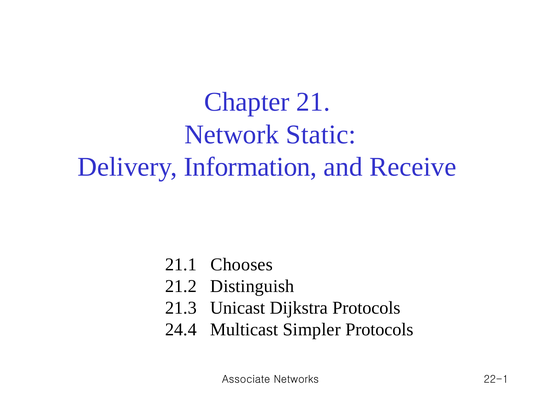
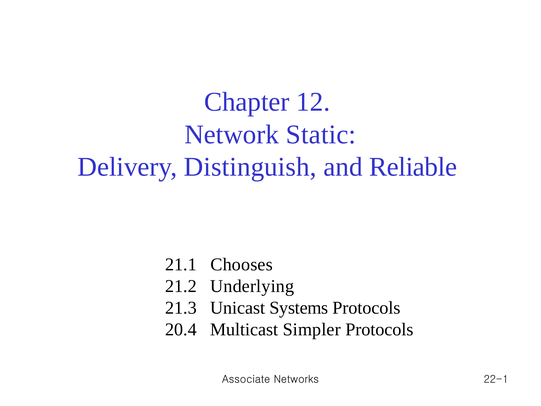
21: 21 -> 12
Information: Information -> Distinguish
Receive: Receive -> Reliable
Distinguish: Distinguish -> Underlying
Dijkstra: Dijkstra -> Systems
24.4: 24.4 -> 20.4
